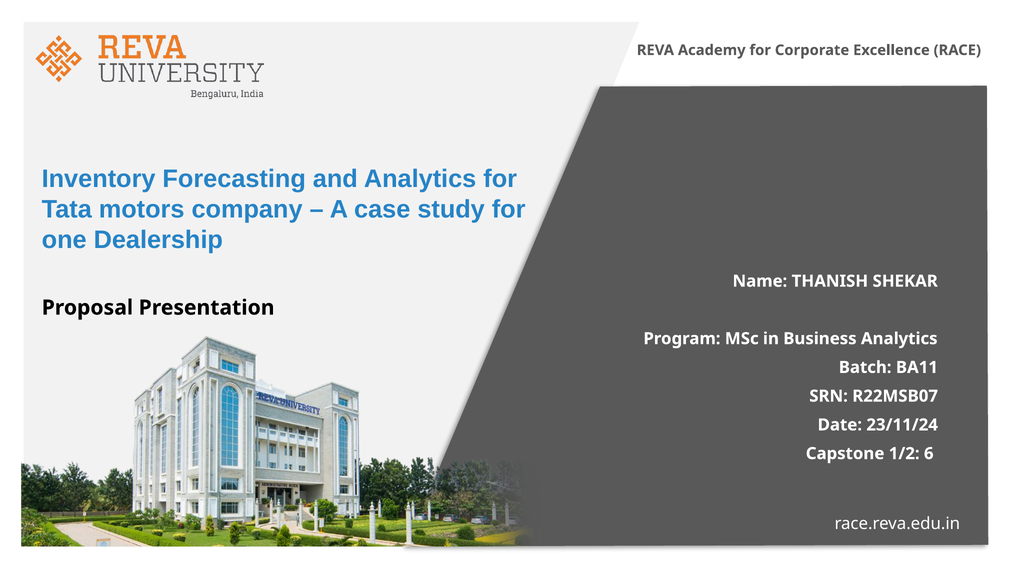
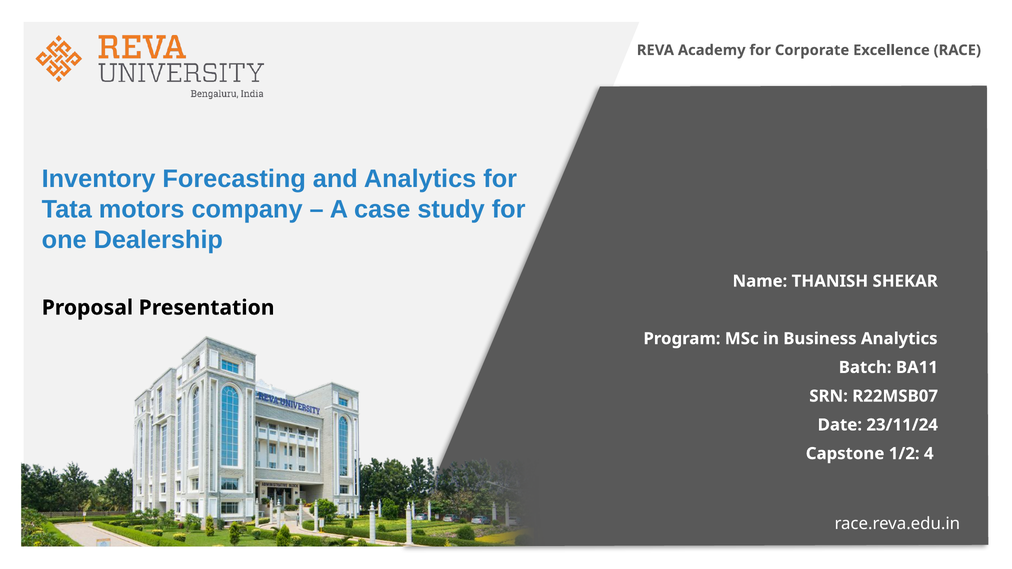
6: 6 -> 4
